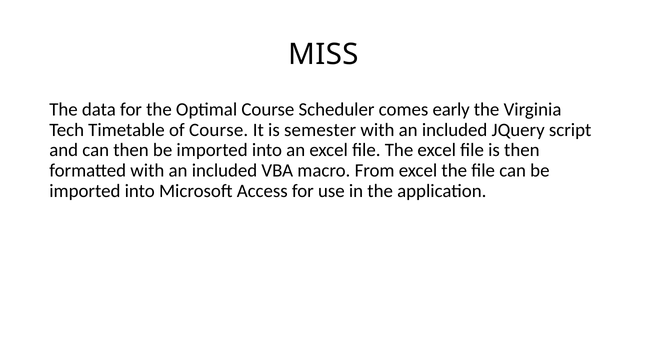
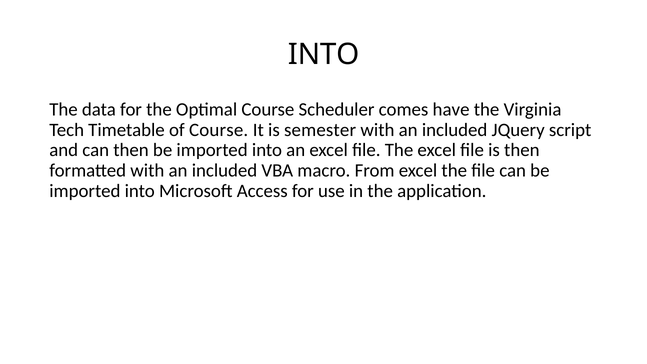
MISS at (323, 54): MISS -> INTO
early: early -> have
